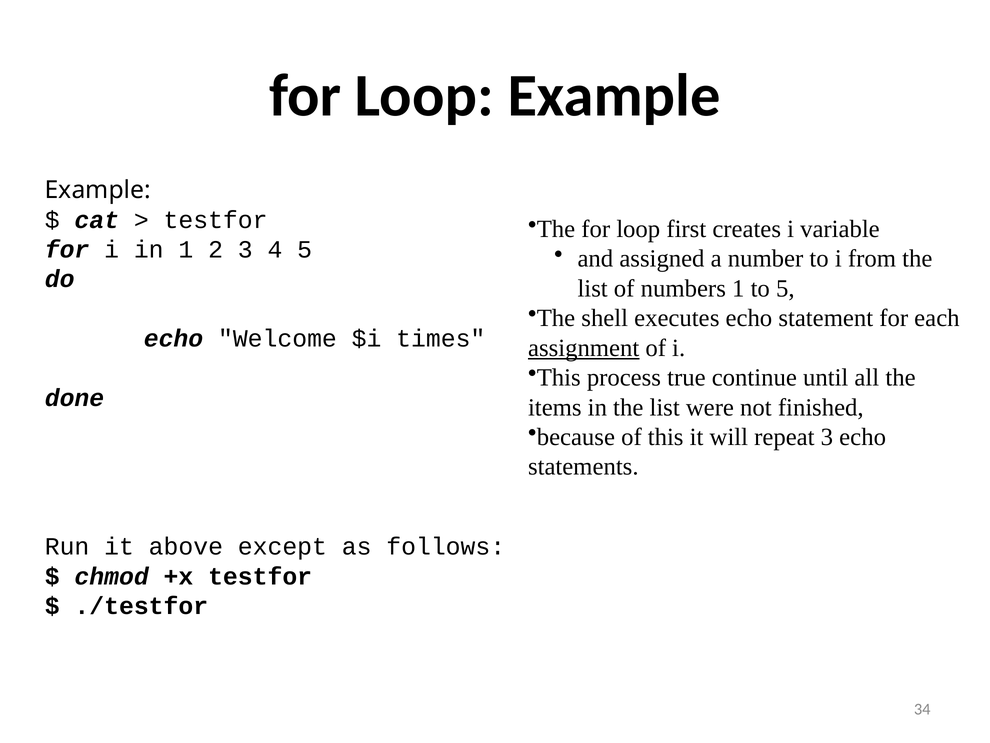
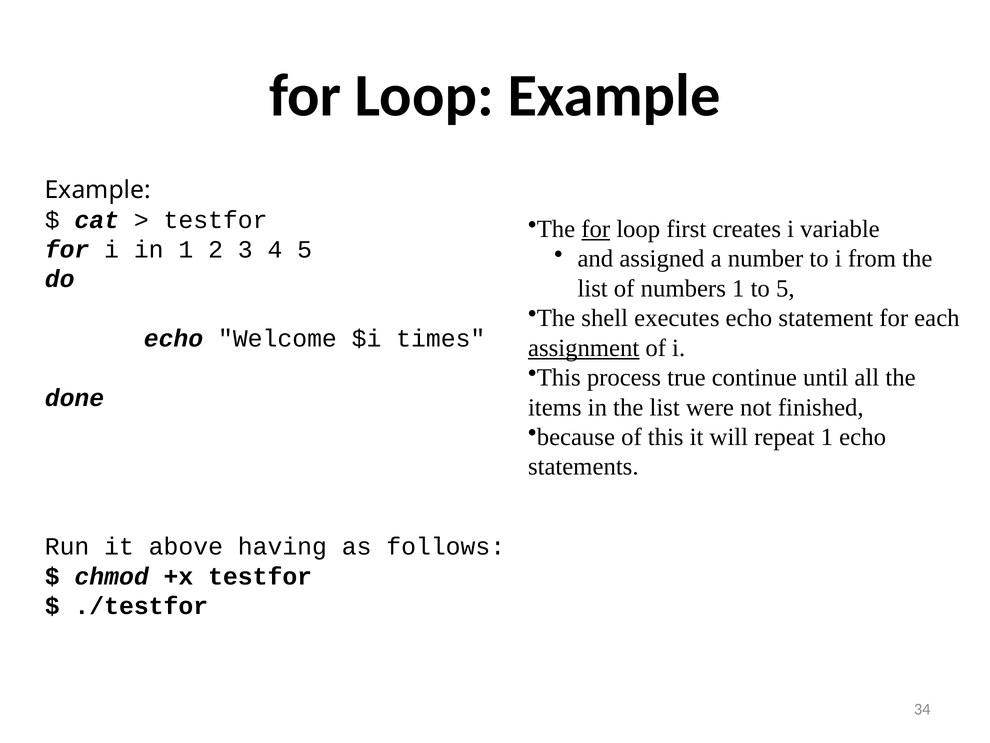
for at (596, 229) underline: none -> present
repeat 3: 3 -> 1
except: except -> having
